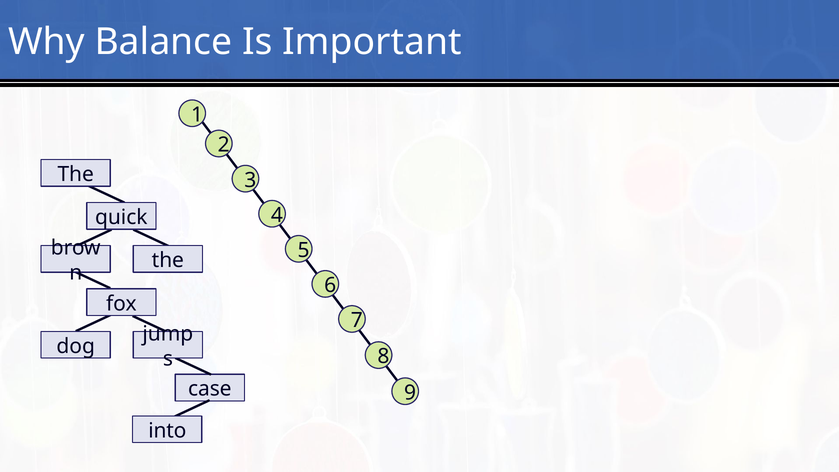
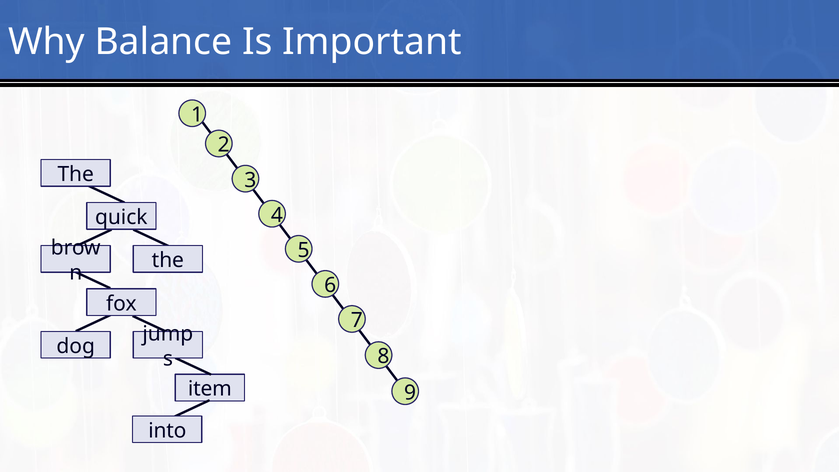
case: case -> item
